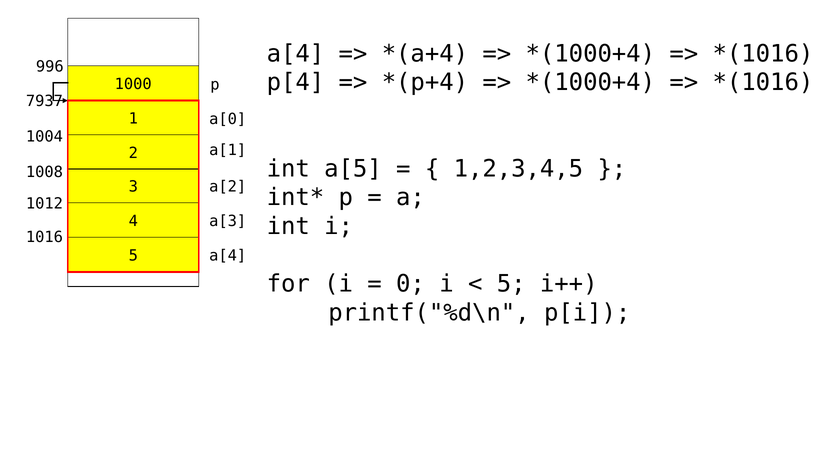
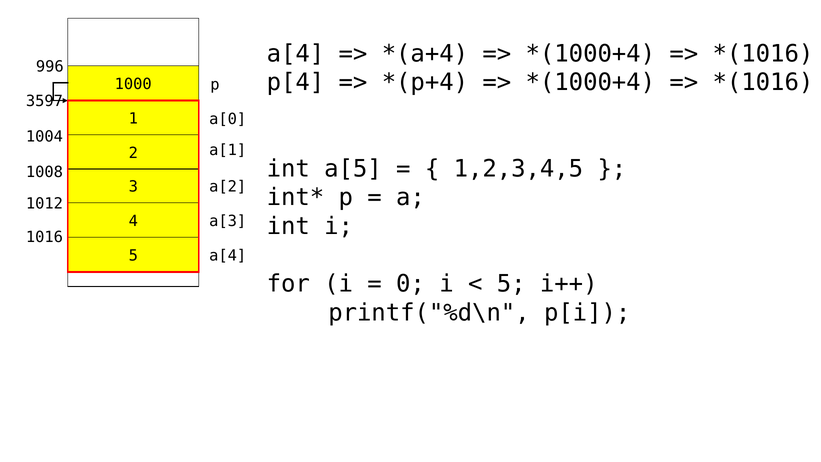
7937: 7937 -> 3597
